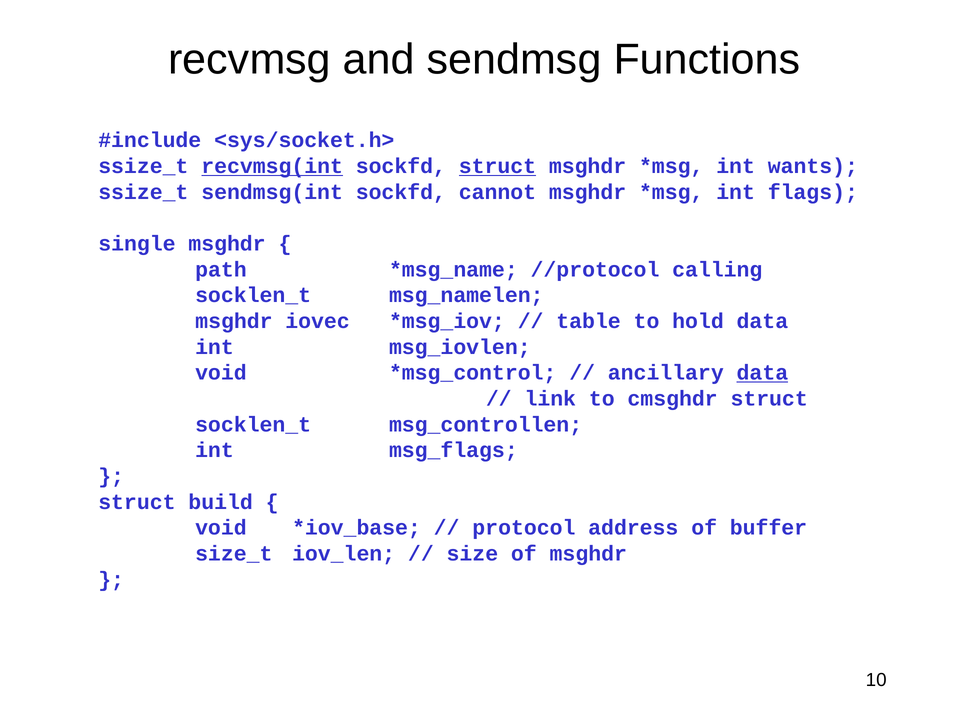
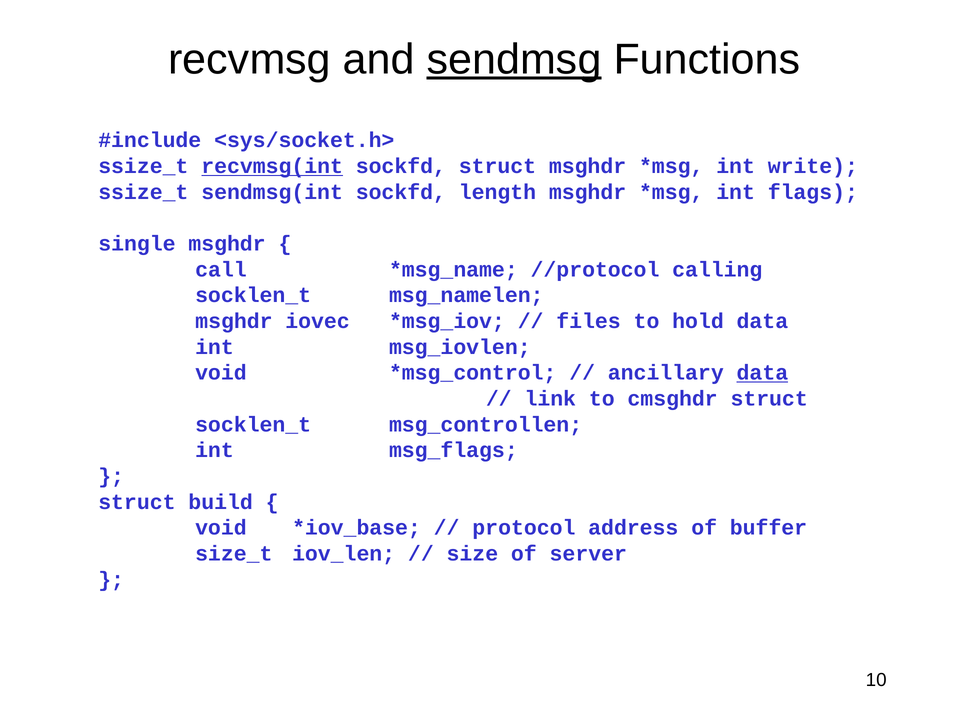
sendmsg underline: none -> present
struct at (497, 166) underline: present -> none
wants: wants -> write
cannot: cannot -> length
path: path -> call
table: table -> files
of msghdr: msghdr -> server
